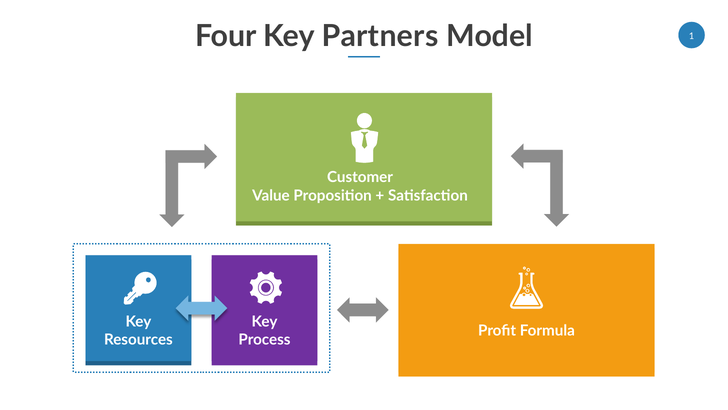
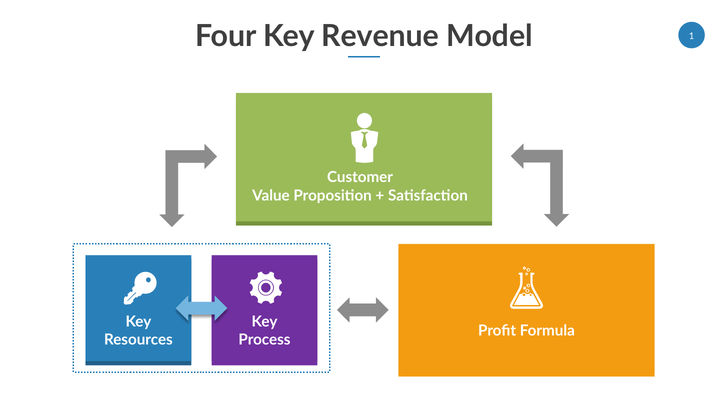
Partners: Partners -> Revenue
